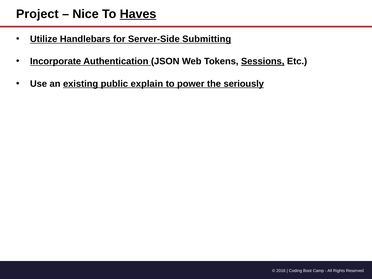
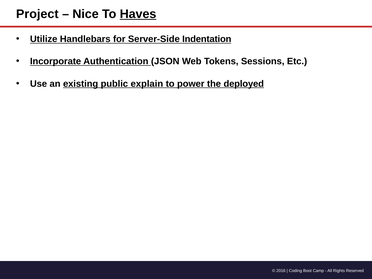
Submitting: Submitting -> Indentation
Sessions underline: present -> none
seriously: seriously -> deployed
